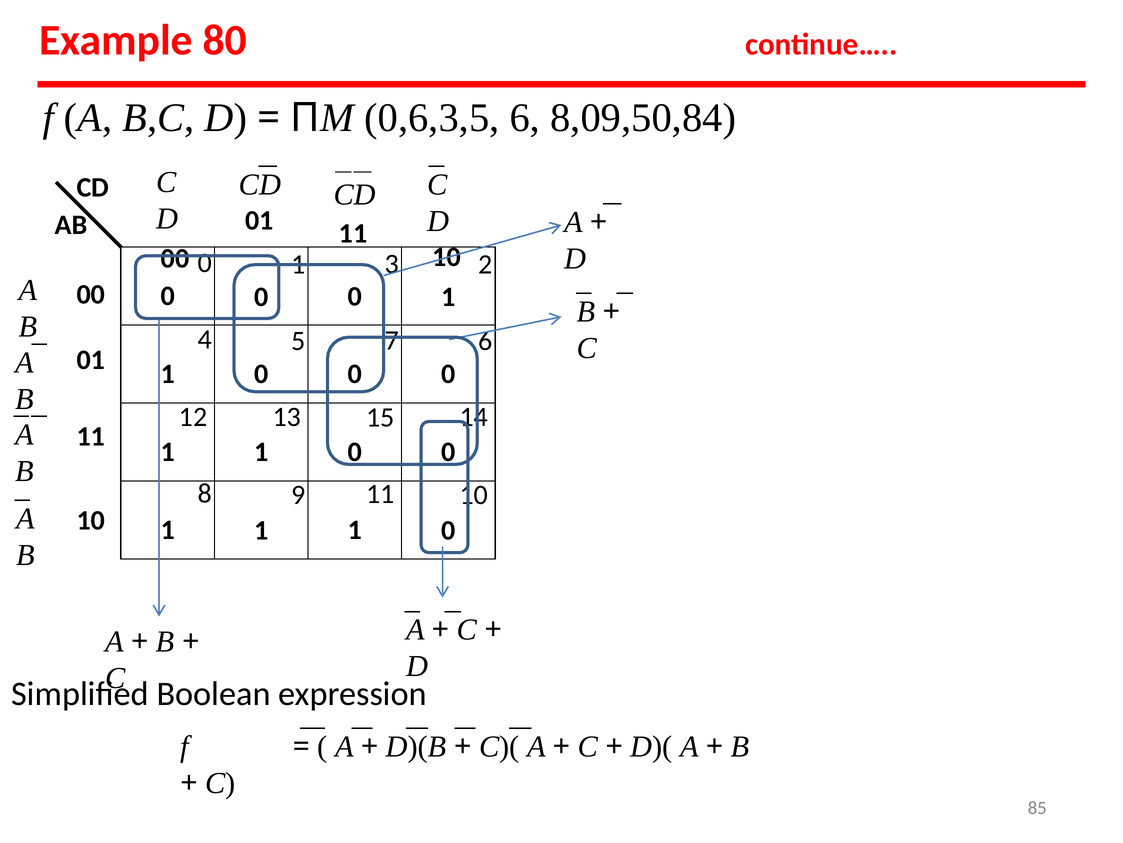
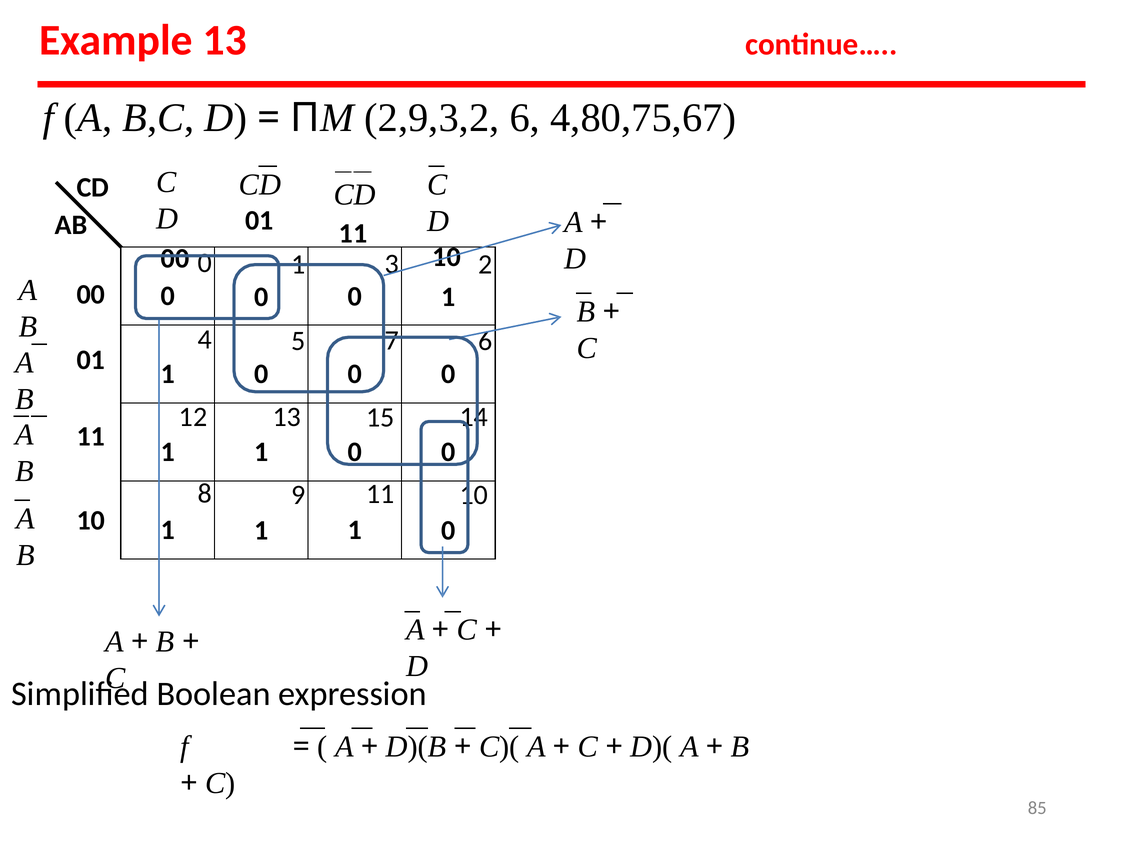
Example 80: 80 -> 13
0,6,3,5: 0,6,3,5 -> 2,9,3,2
8,09,50,84: 8,09,50,84 -> 4,80,75,67
